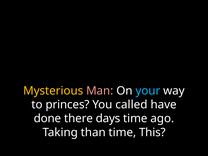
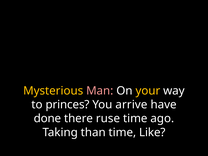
your colour: light blue -> yellow
called: called -> arrive
days: days -> ruse
This: This -> Like
